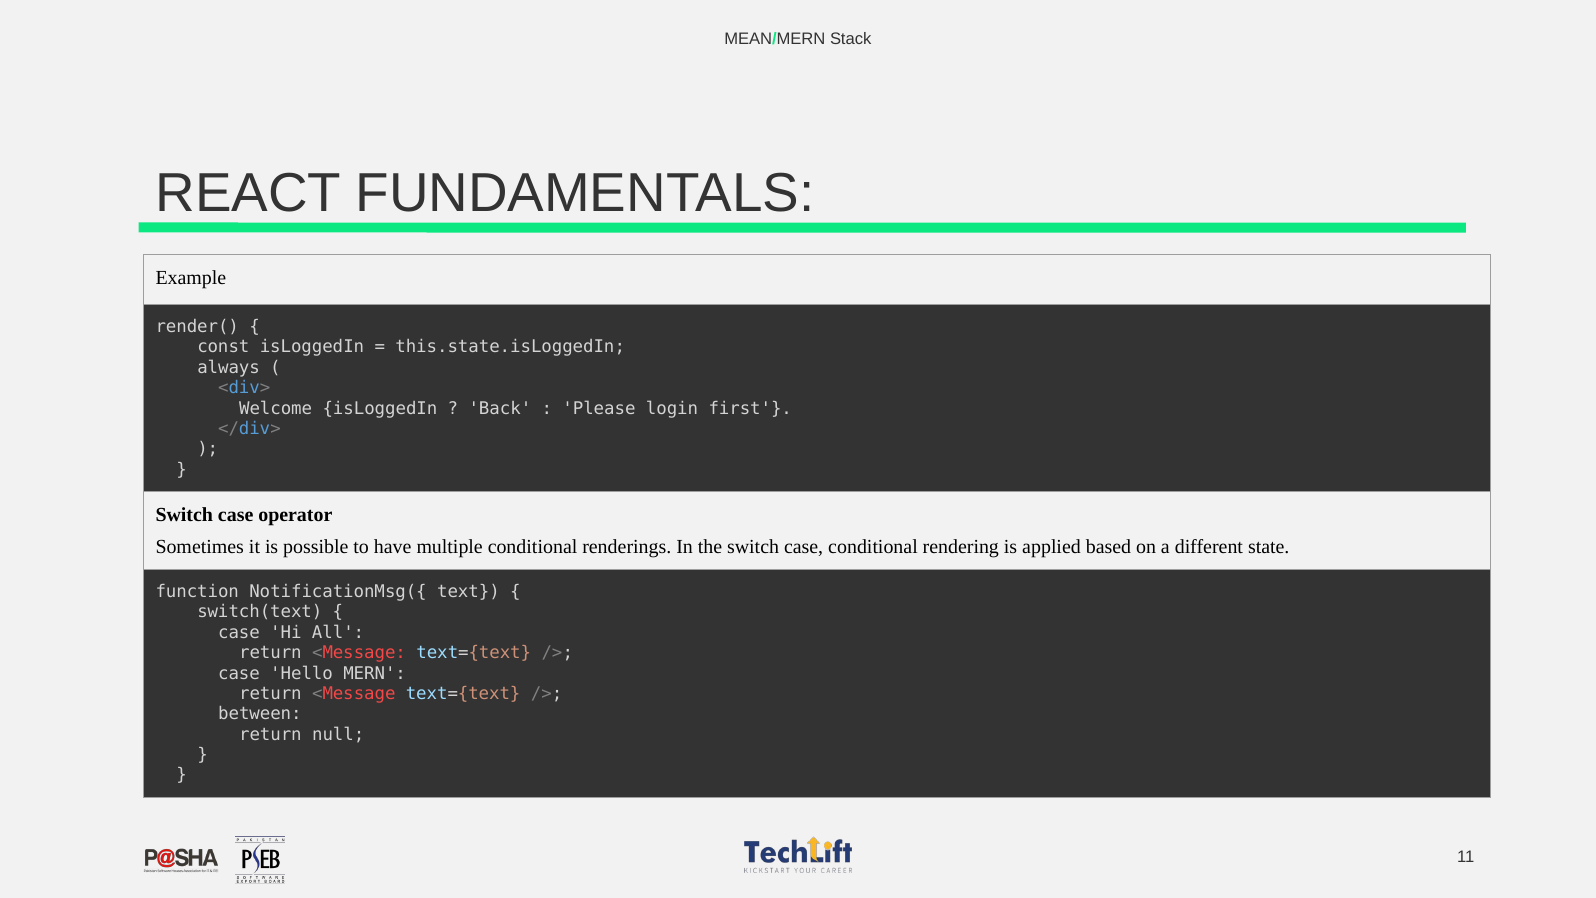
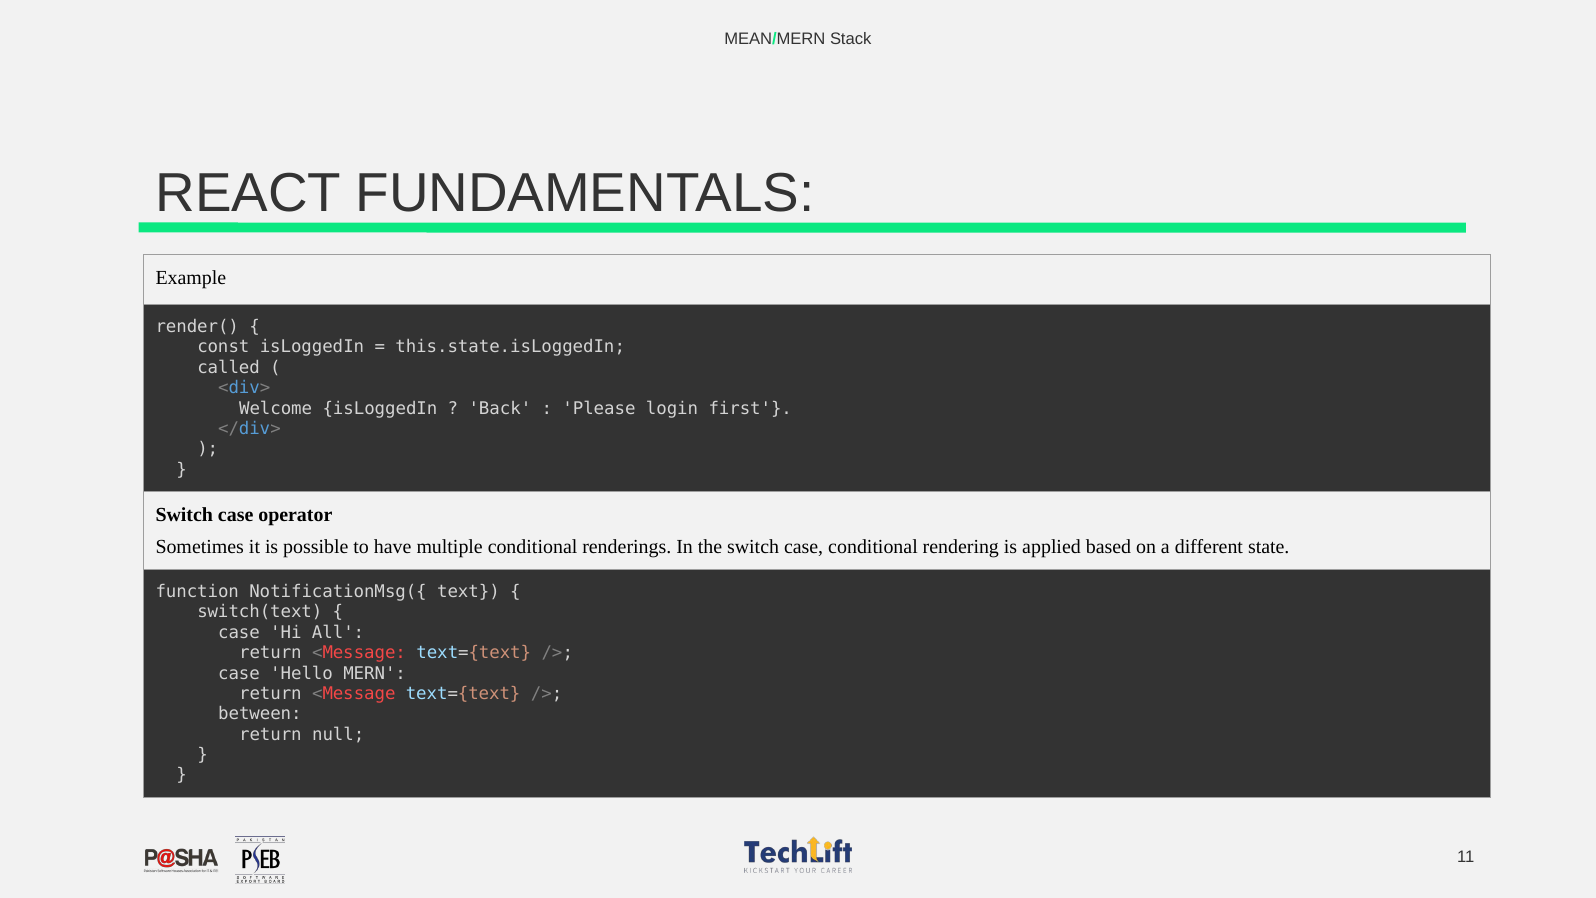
always: always -> called
